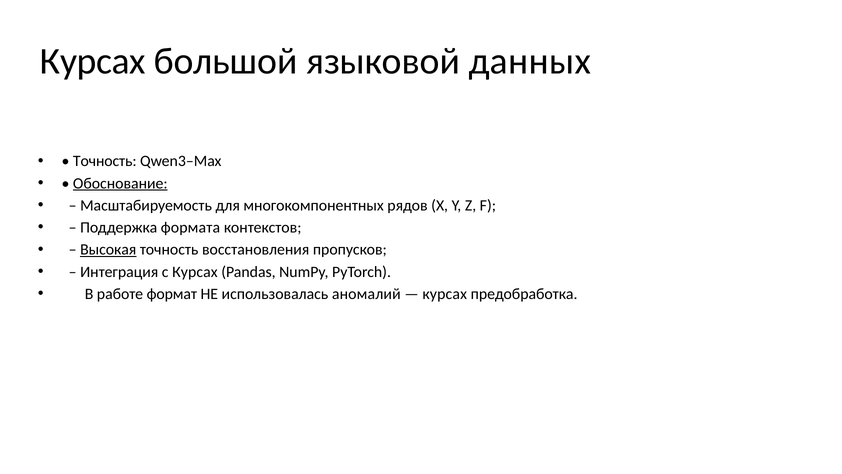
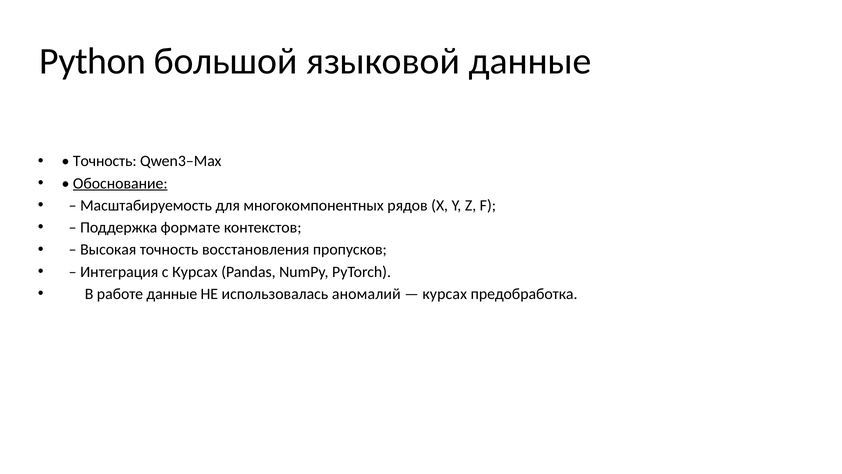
Курсах at (93, 61): Курсах -> Python
языковой данных: данных -> данные
формата: формата -> формате
Высокая underline: present -> none
работе формат: формат -> данные
